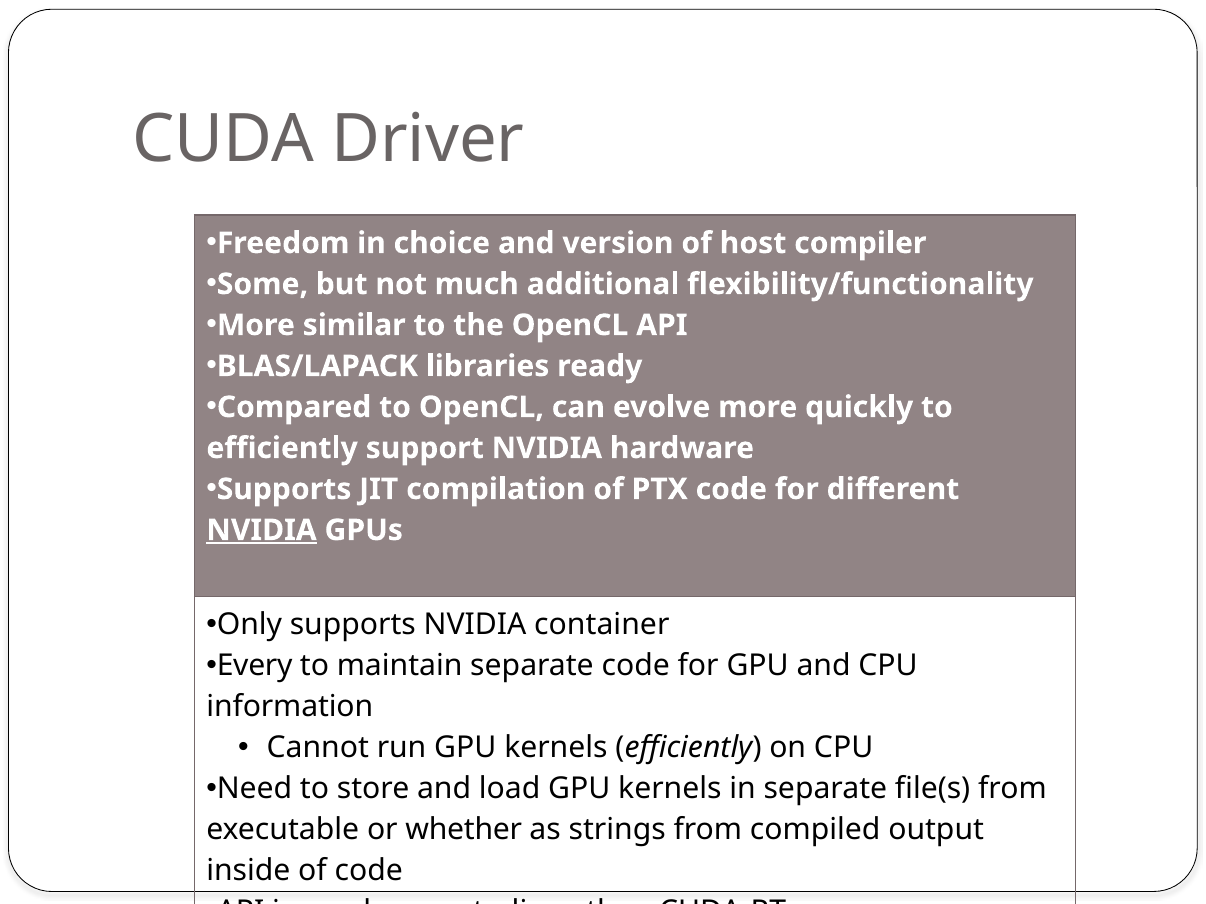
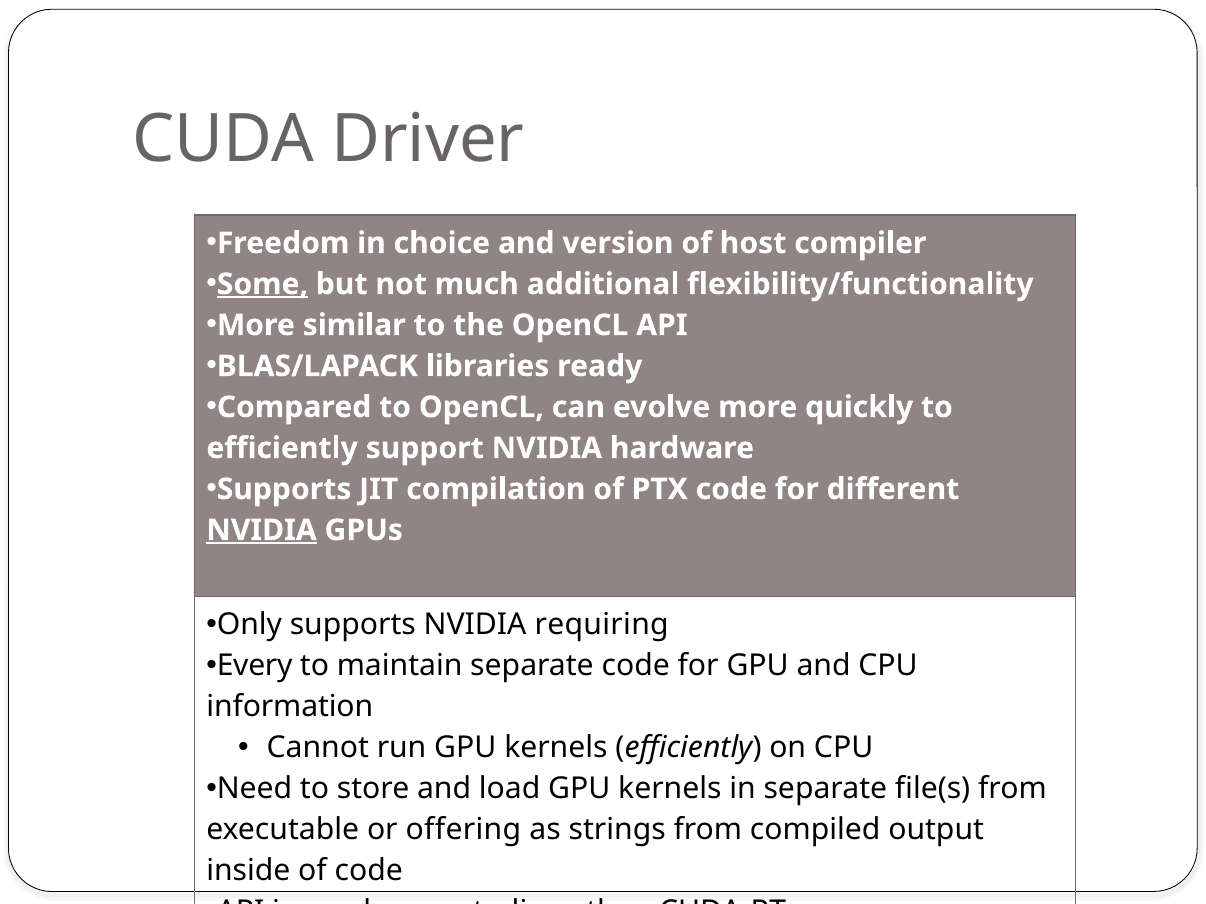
Some underline: none -> present
container: container -> requiring
whether: whether -> offering
